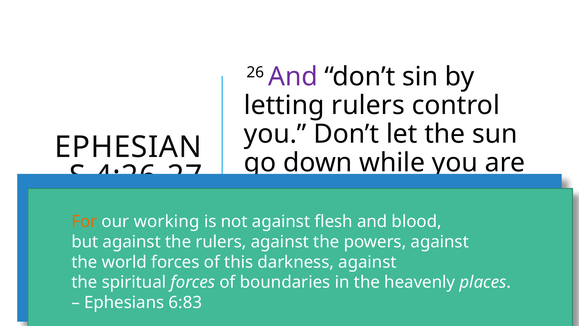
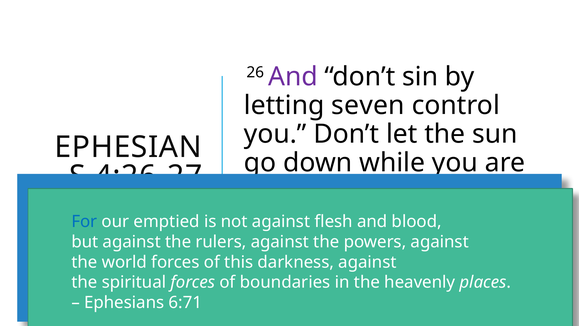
letting rulers: rulers -> seven
For at (84, 221) colour: orange -> blue
working: working -> emptied
6:83: 6:83 -> 6:71
